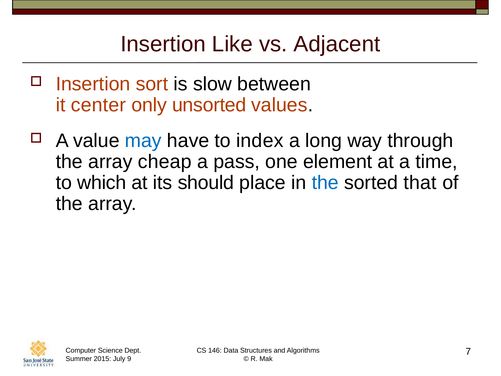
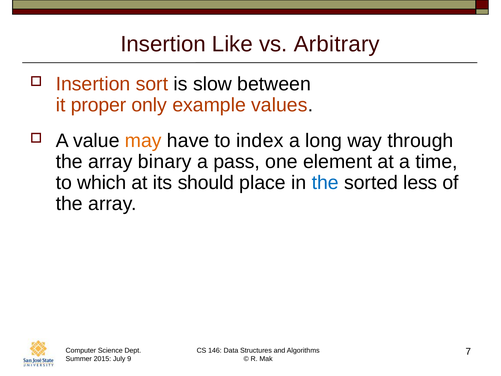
Adjacent: Adjacent -> Arbitrary
center: center -> proper
unsorted: unsorted -> example
may colour: blue -> orange
cheap: cheap -> binary
that: that -> less
